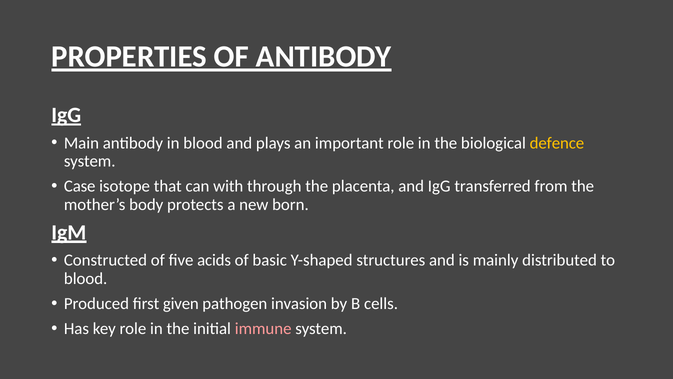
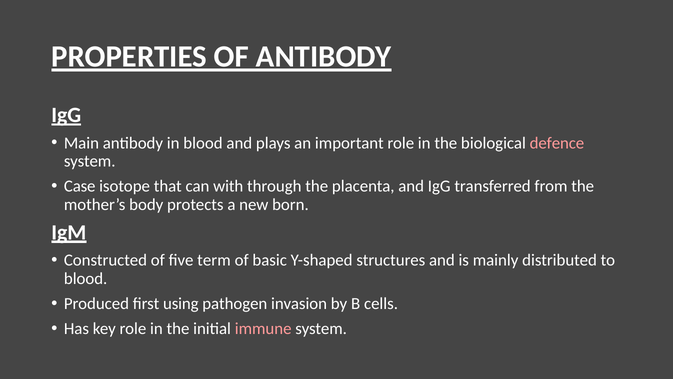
defence colour: yellow -> pink
acids: acids -> term
given: given -> using
